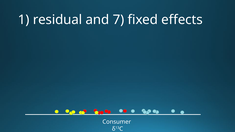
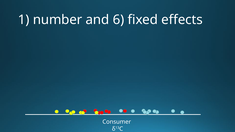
residual: residual -> number
7: 7 -> 6
